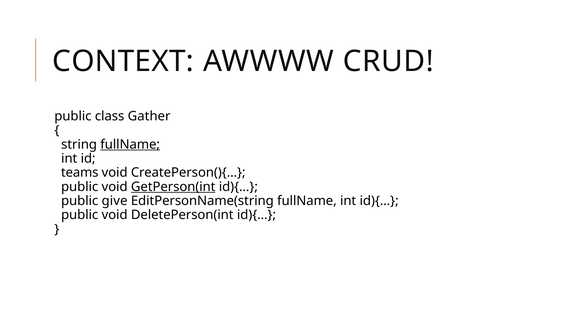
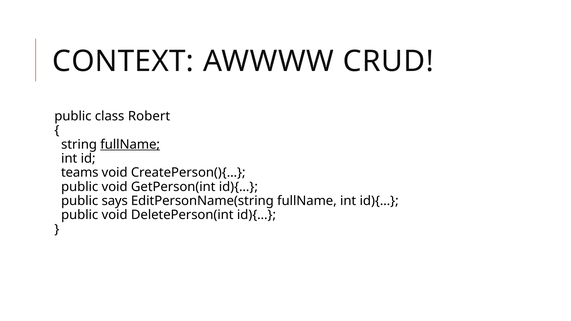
Gather: Gather -> Robert
GetPerson(int underline: present -> none
give: give -> says
